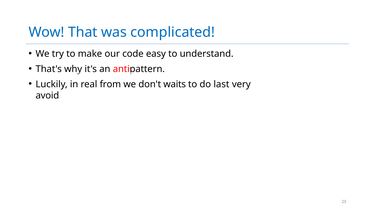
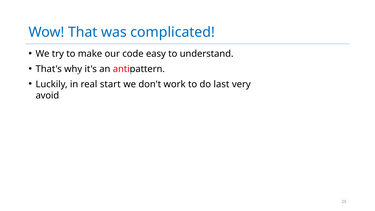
from: from -> start
waits: waits -> work
